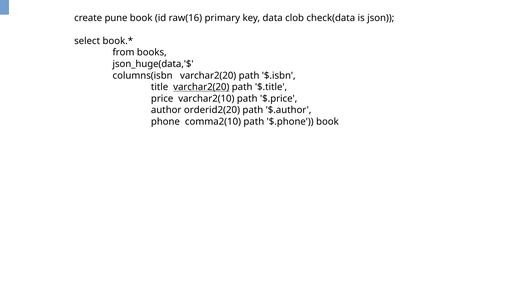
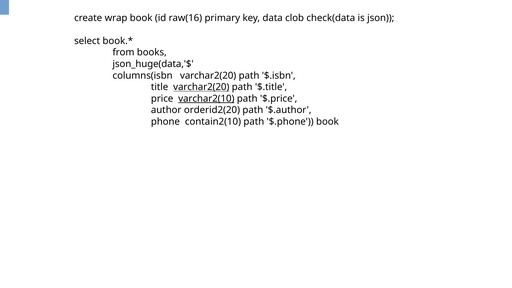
pune: pune -> wrap
varchar2(10 underline: none -> present
comma2(10: comma2(10 -> contain2(10
